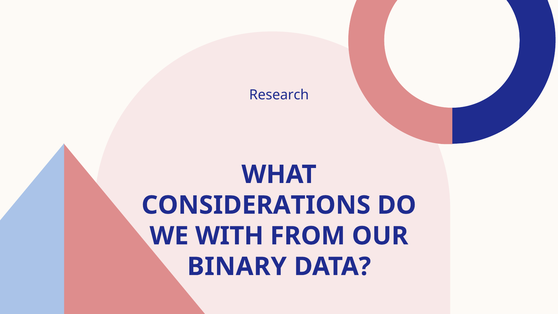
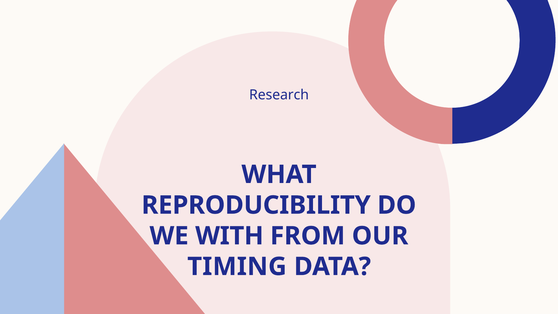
CONSIDERATIONS: CONSIDERATIONS -> REPRODUCIBILITY
BINARY: BINARY -> TIMING
